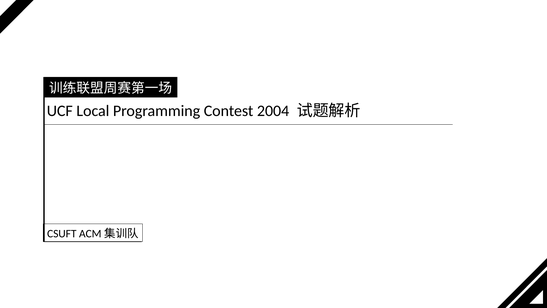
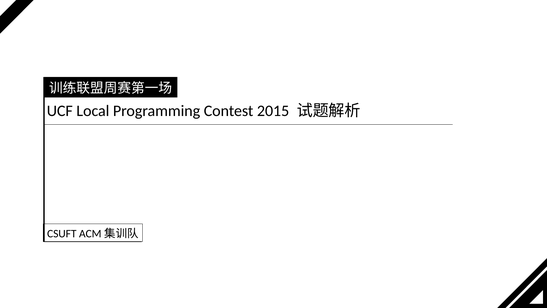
2004: 2004 -> 2015
